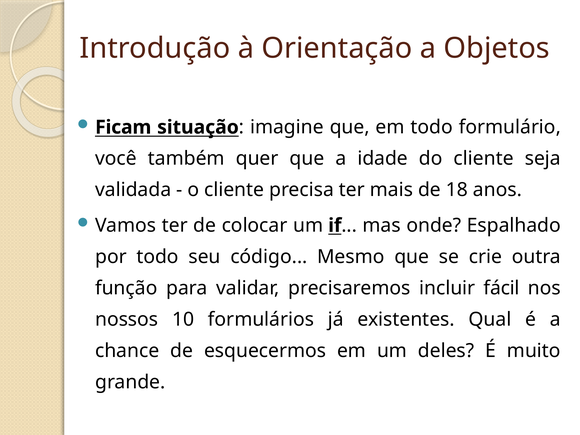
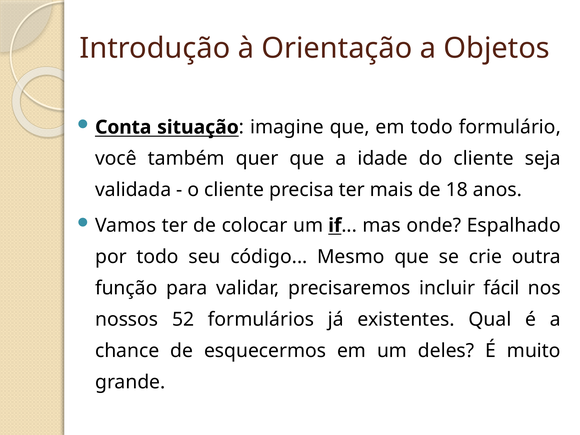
Ficam: Ficam -> Conta
10: 10 -> 52
